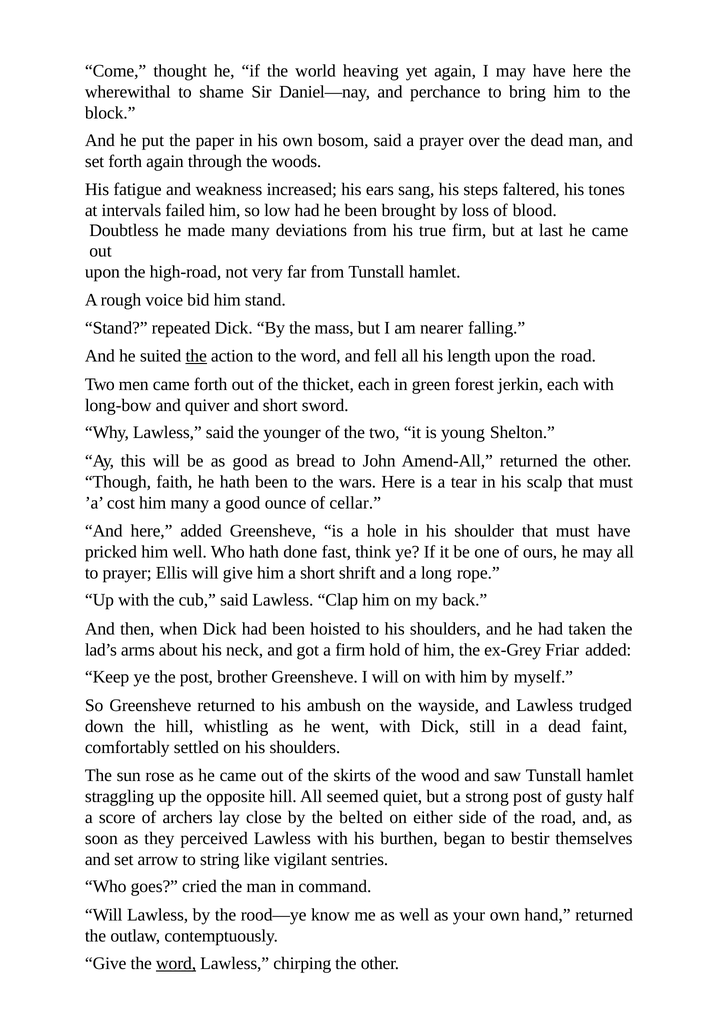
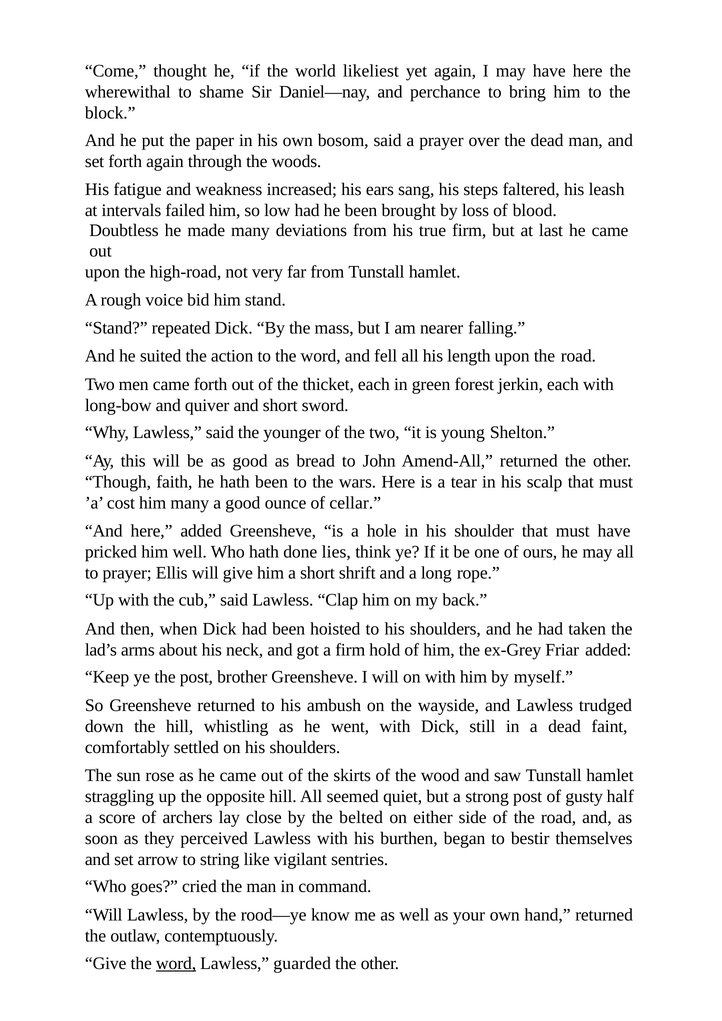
heaving: heaving -> likeliest
tones: tones -> leash
the at (196, 356) underline: present -> none
fast: fast -> lies
chirping: chirping -> guarded
